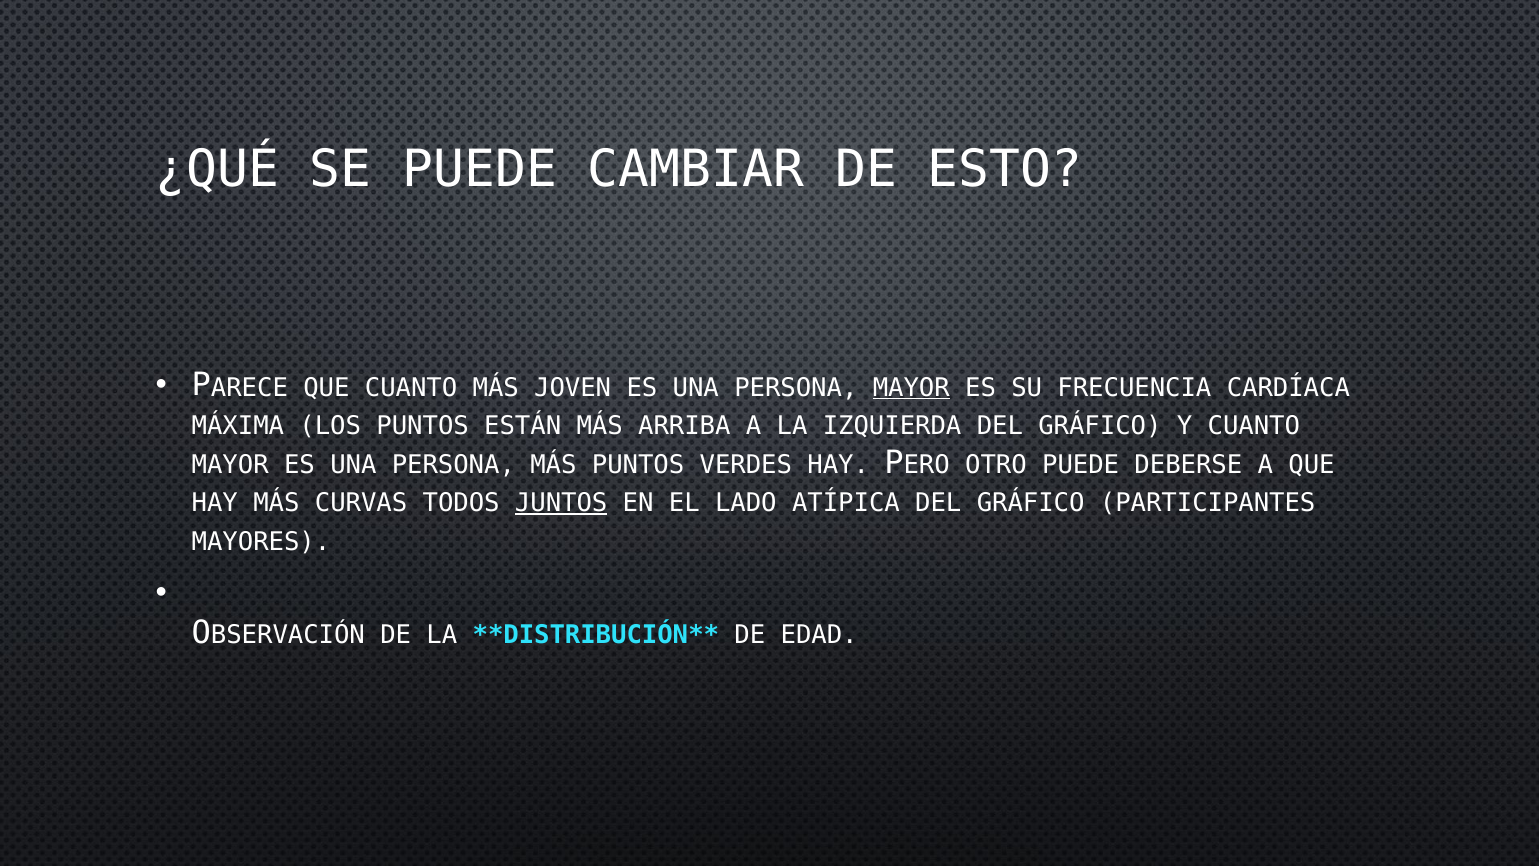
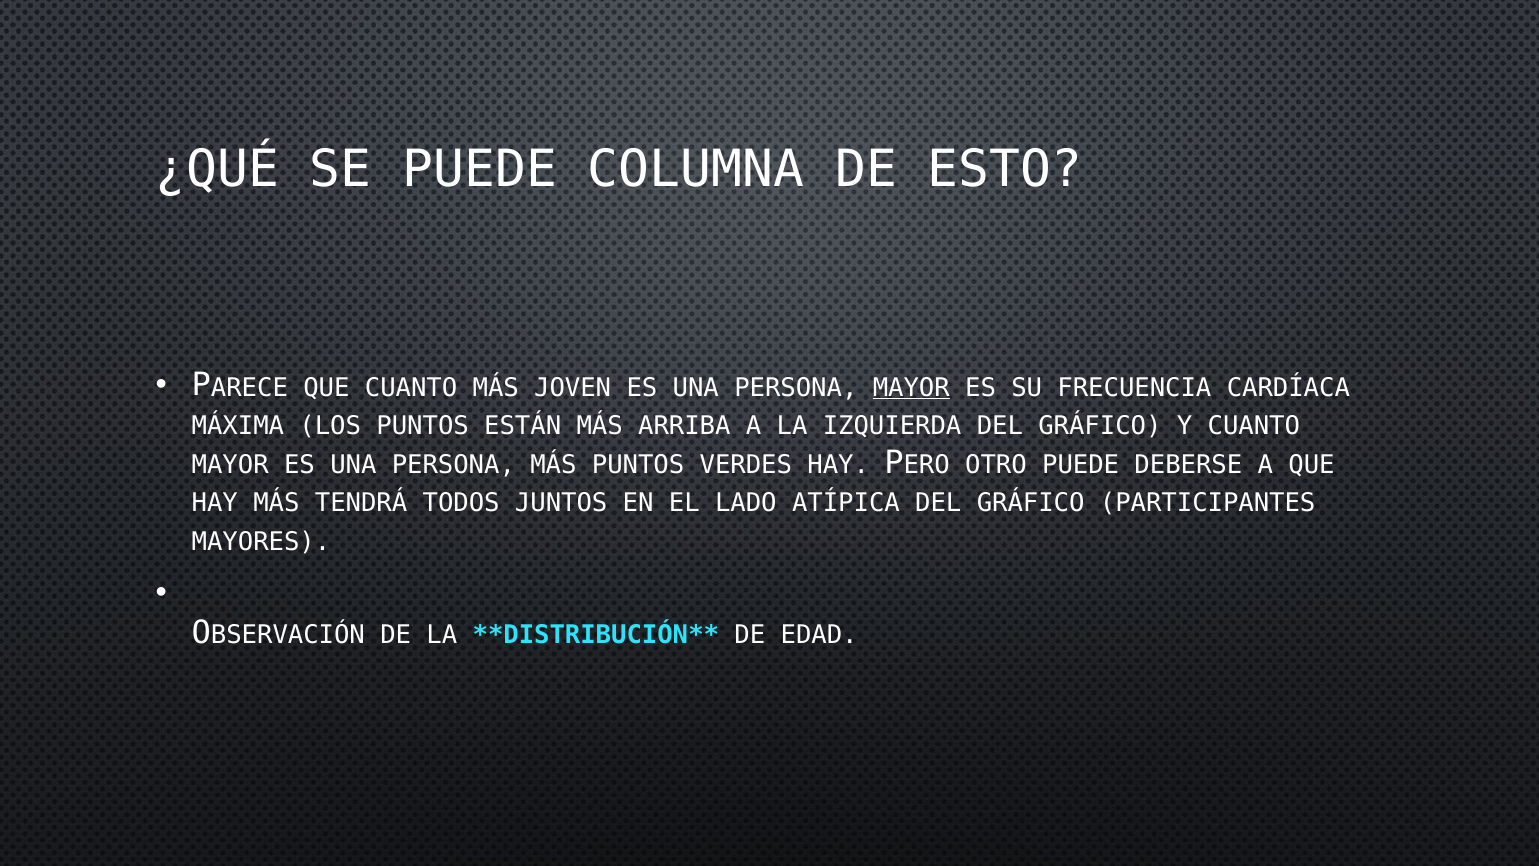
CAMBIAR: CAMBIAR -> COLUMNA
CURVAS: CURVAS -> TENDRÁ
JUNTOS underline: present -> none
